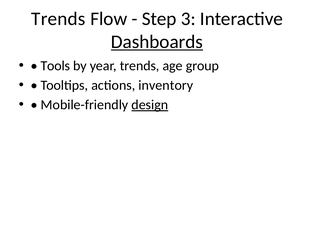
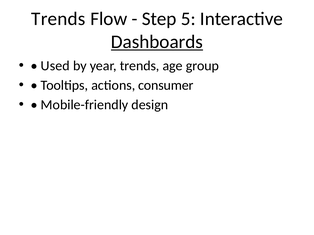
3: 3 -> 5
Tools: Tools -> Used
inventory: inventory -> consumer
design underline: present -> none
